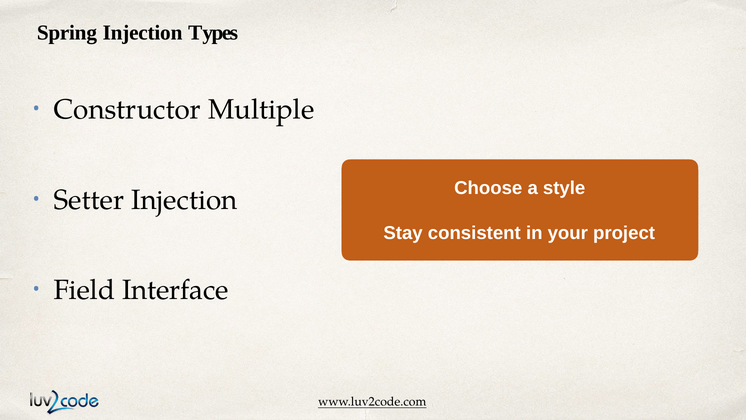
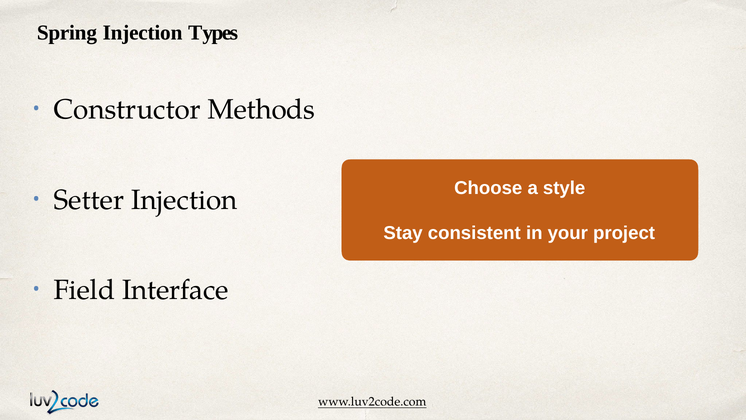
Multiple: Multiple -> Methods
